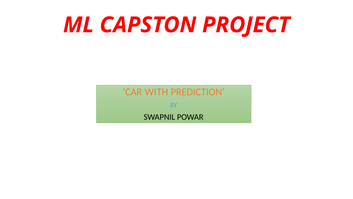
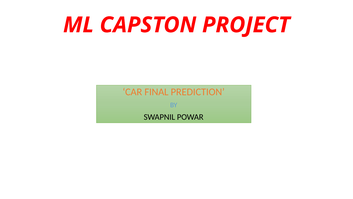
WITH: WITH -> FINAL
